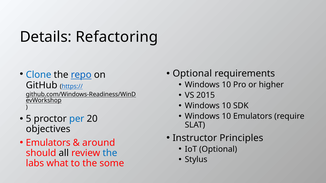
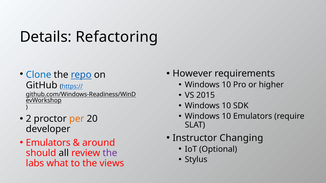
Optional at (192, 74): Optional -> However
5: 5 -> 2
per colour: blue -> orange
objectives: objectives -> developer
Principles: Principles -> Changing
the at (110, 153) colour: blue -> purple
some: some -> views
